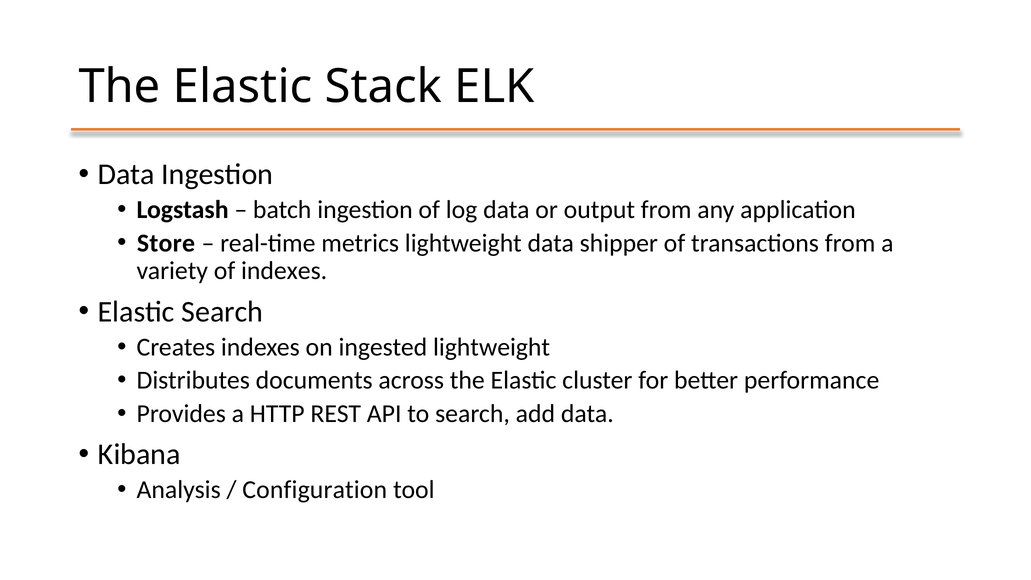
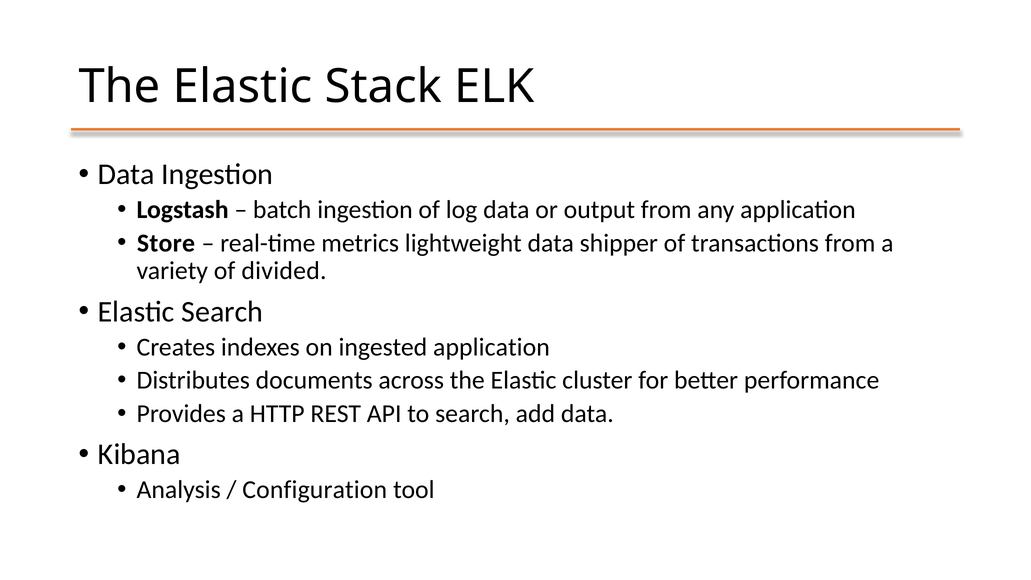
of indexes: indexes -> divided
ingested lightweight: lightweight -> application
